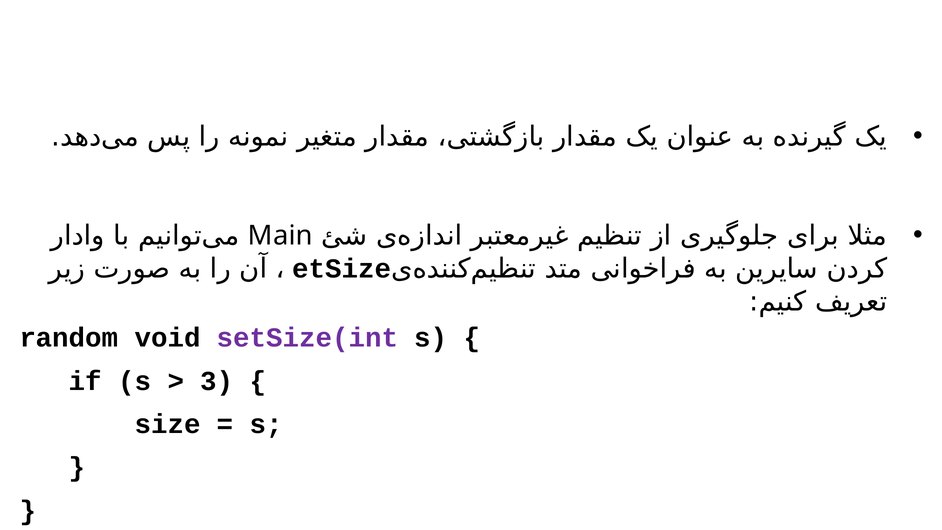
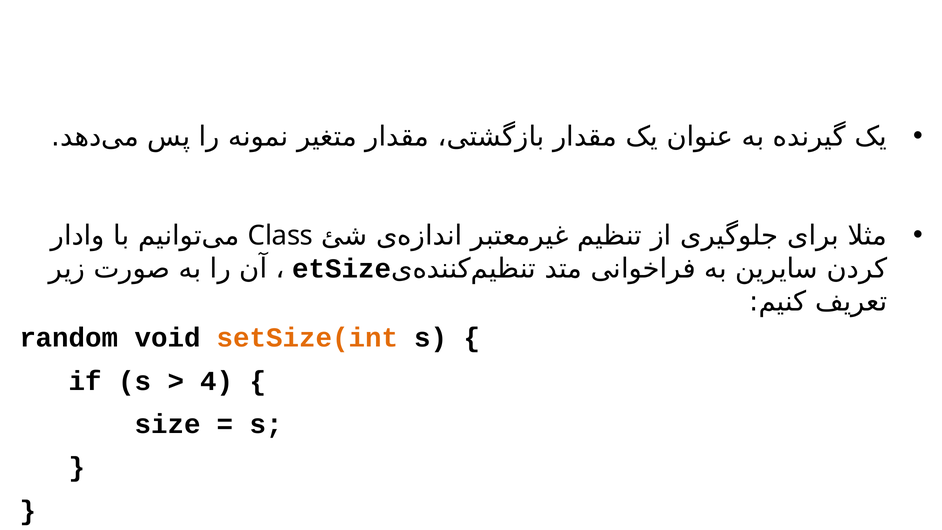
Main: Main -> Class
setSize(int colour: purple -> orange
3: 3 -> 4
